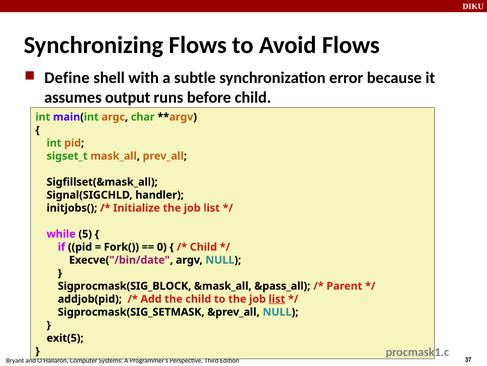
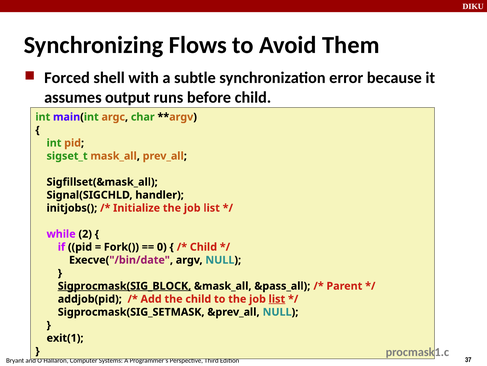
Avoid Flows: Flows -> Them
Define: Define -> Forced
5: 5 -> 2
Sigprocmask(SIG_BLOCK underline: none -> present
exit(5: exit(5 -> exit(1
